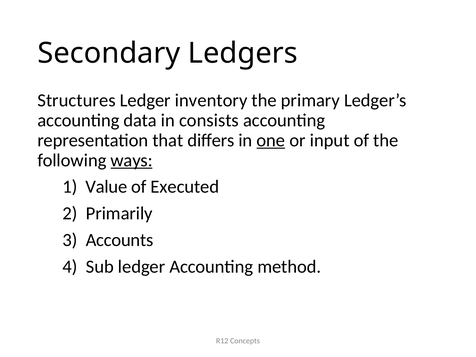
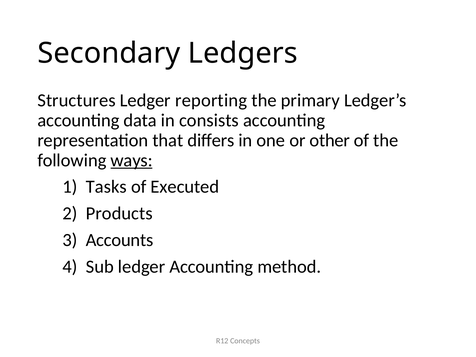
inventory: inventory -> reporting
one underline: present -> none
input: input -> other
Value: Value -> Tasks
Primarily: Primarily -> Products
